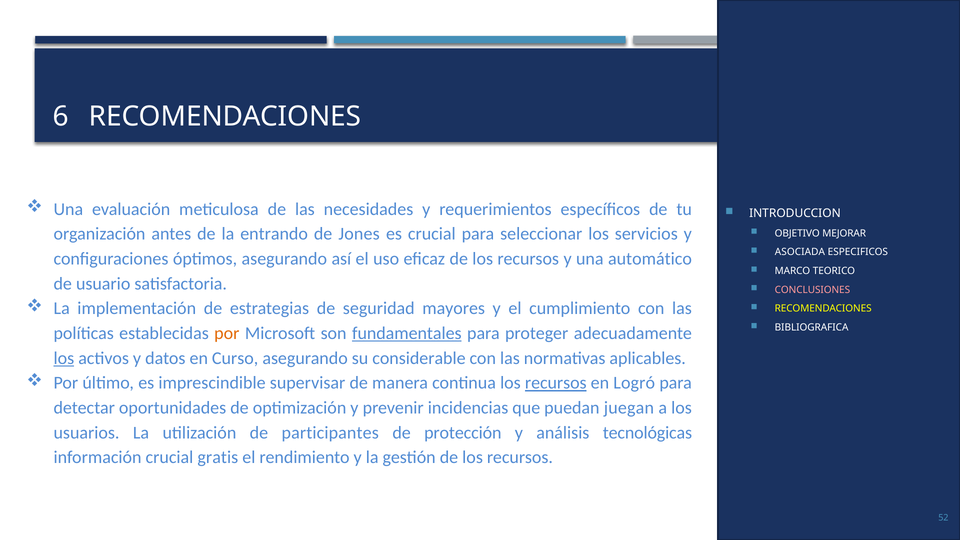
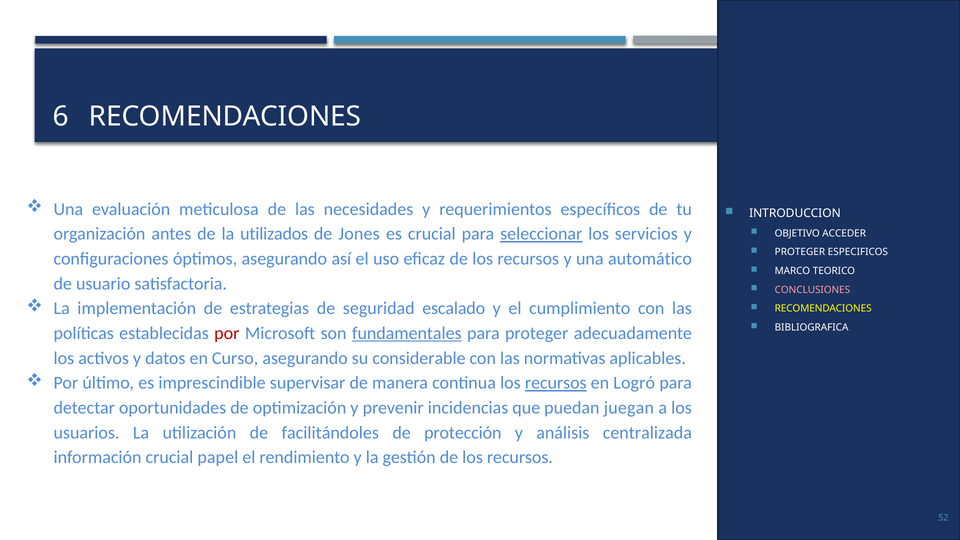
entrando: entrando -> utilizados
seleccionar underline: none -> present
MEJORAR: MEJORAR -> ACCEDER
ASOCIADA at (800, 252): ASOCIADA -> PROTEGER
mayores: mayores -> escalado
por at (227, 333) colour: orange -> red
los at (64, 358) underline: present -> none
participantes: participantes -> facilitándoles
tecnológicas: tecnológicas -> centralizada
gratis: gratis -> papel
